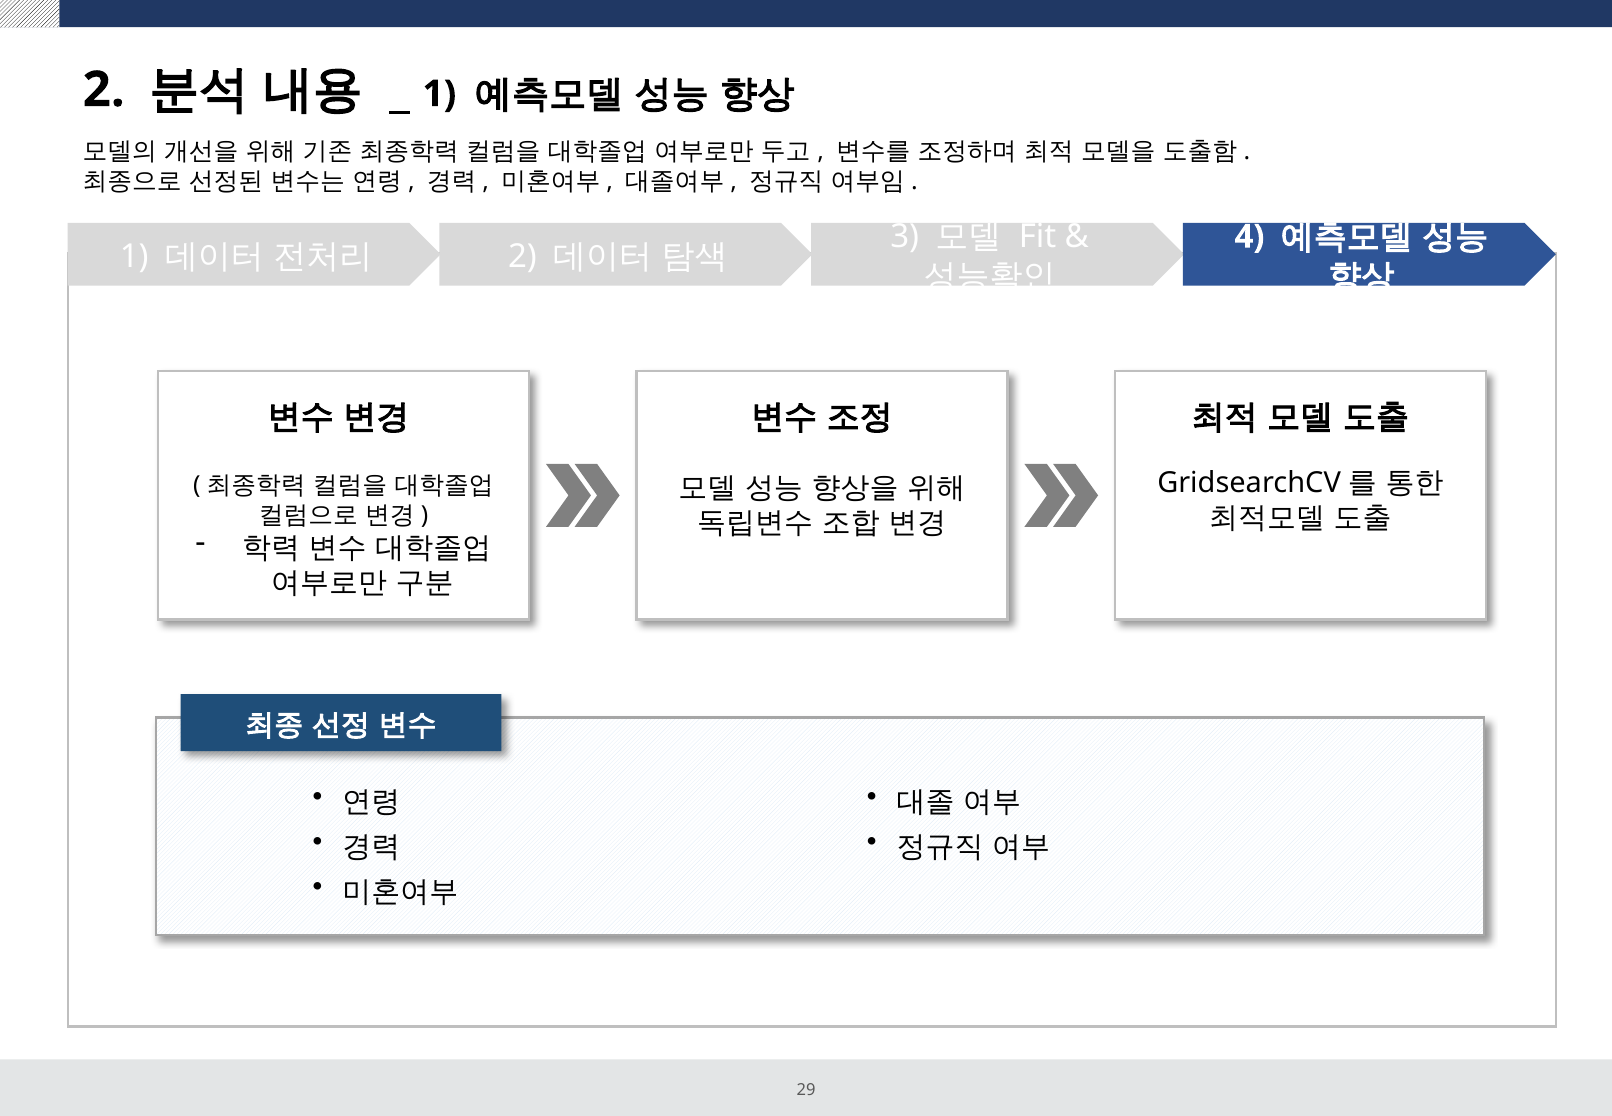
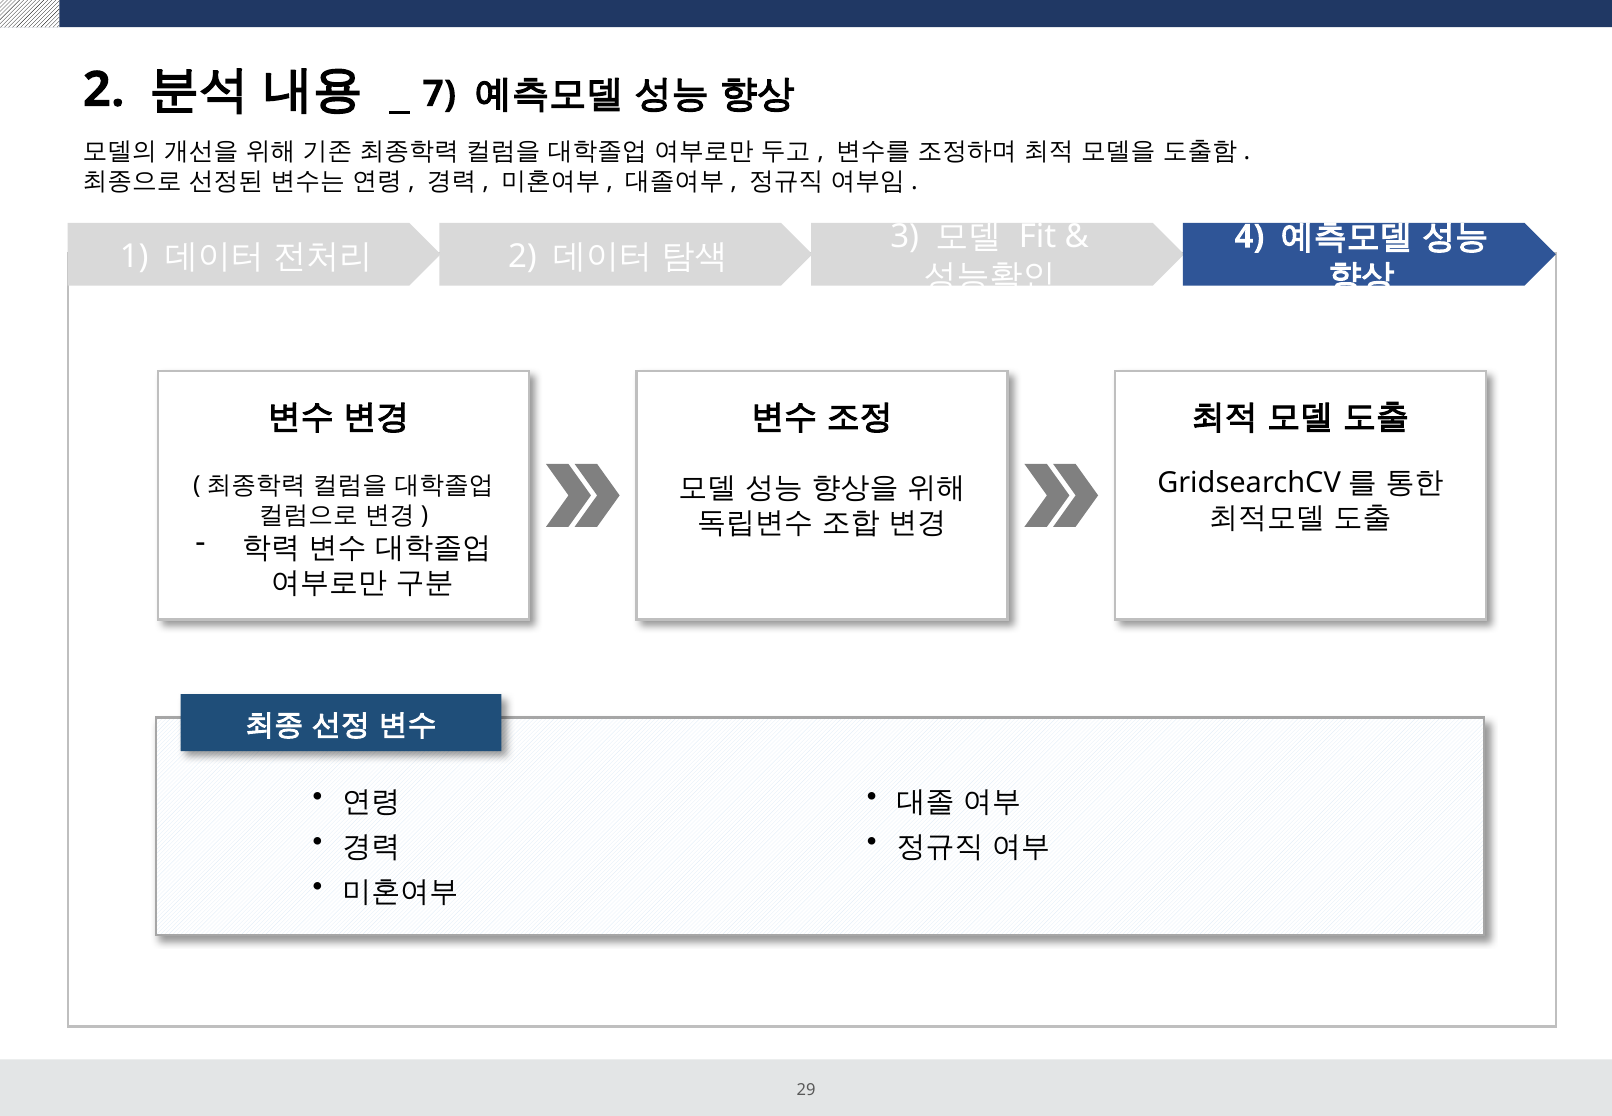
1 at (439, 94): 1 -> 7
